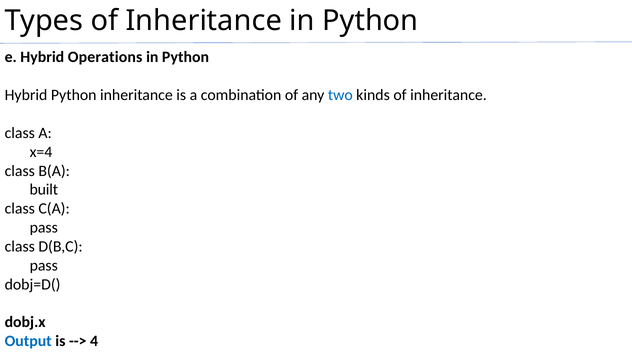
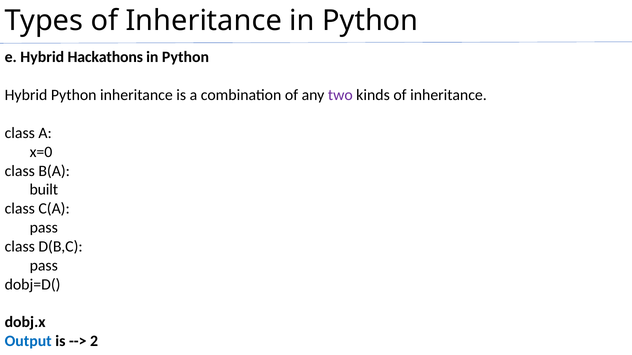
Operations: Operations -> Hackathons
two colour: blue -> purple
x=4: x=4 -> x=0
4: 4 -> 2
